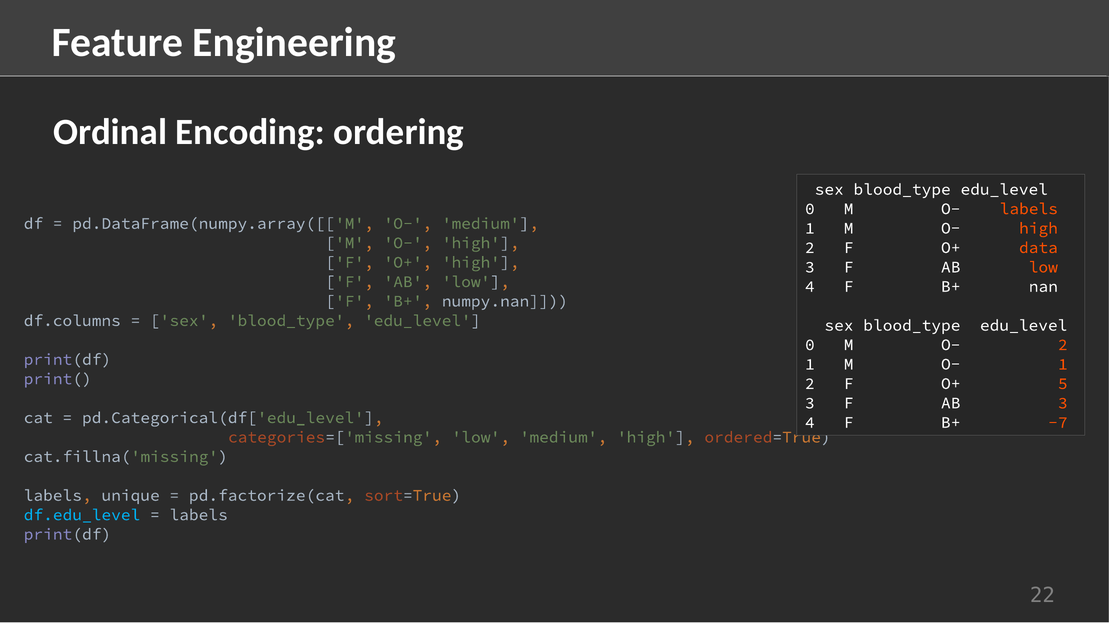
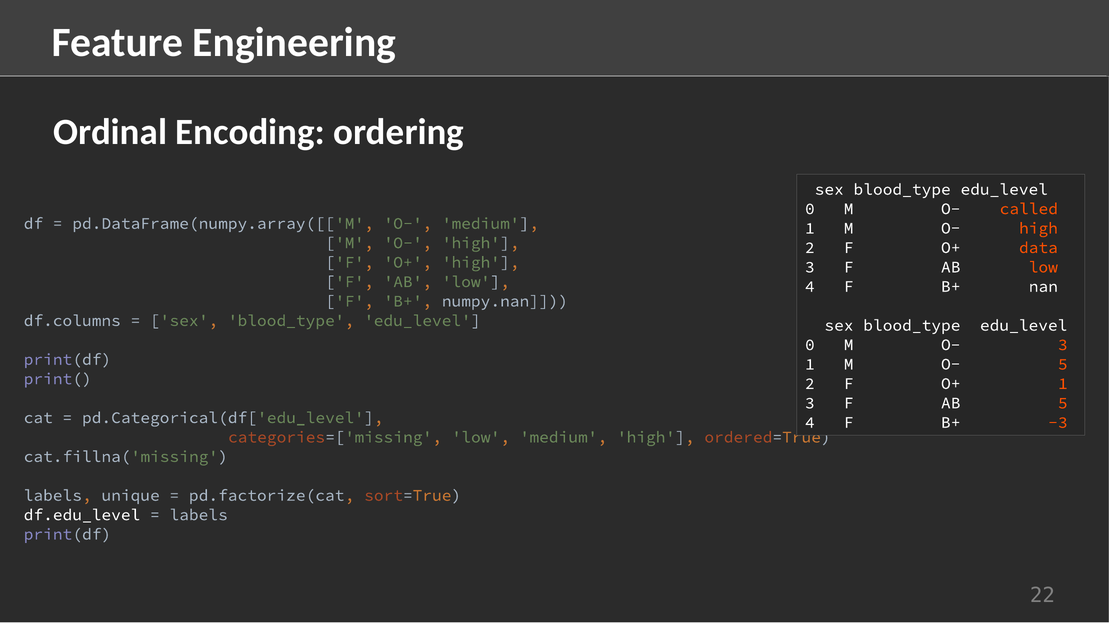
O- labels: labels -> called
O- 2: 2 -> 3
O- 1: 1 -> 5
O+ 5: 5 -> 1
AB 3: 3 -> 5
-7: -7 -> -3
df.edu_level colour: light blue -> white
